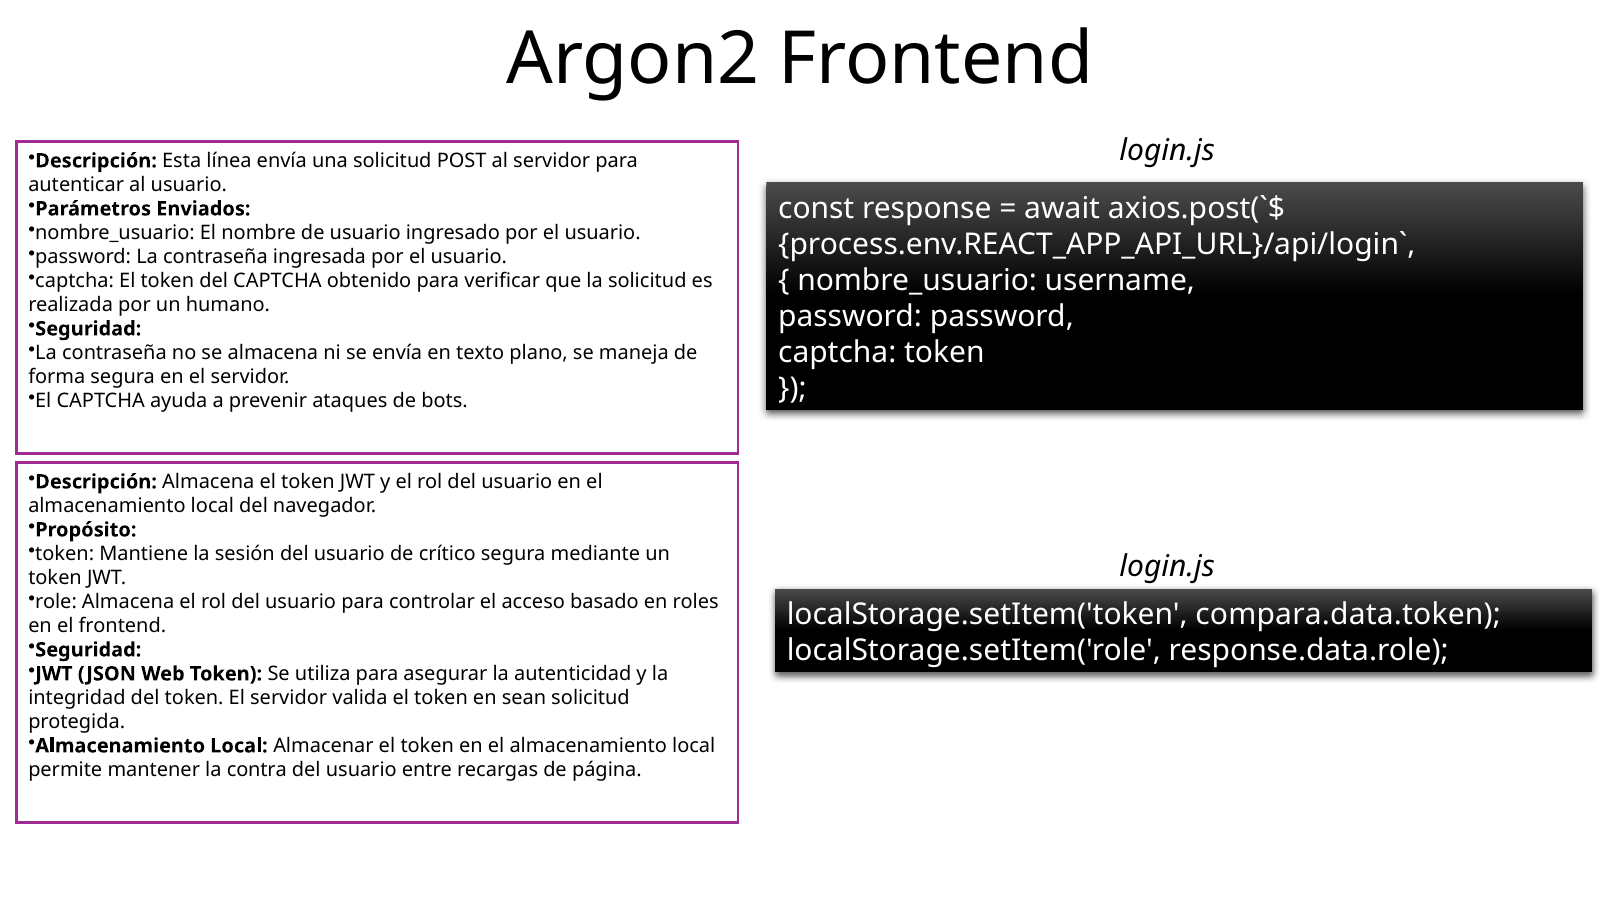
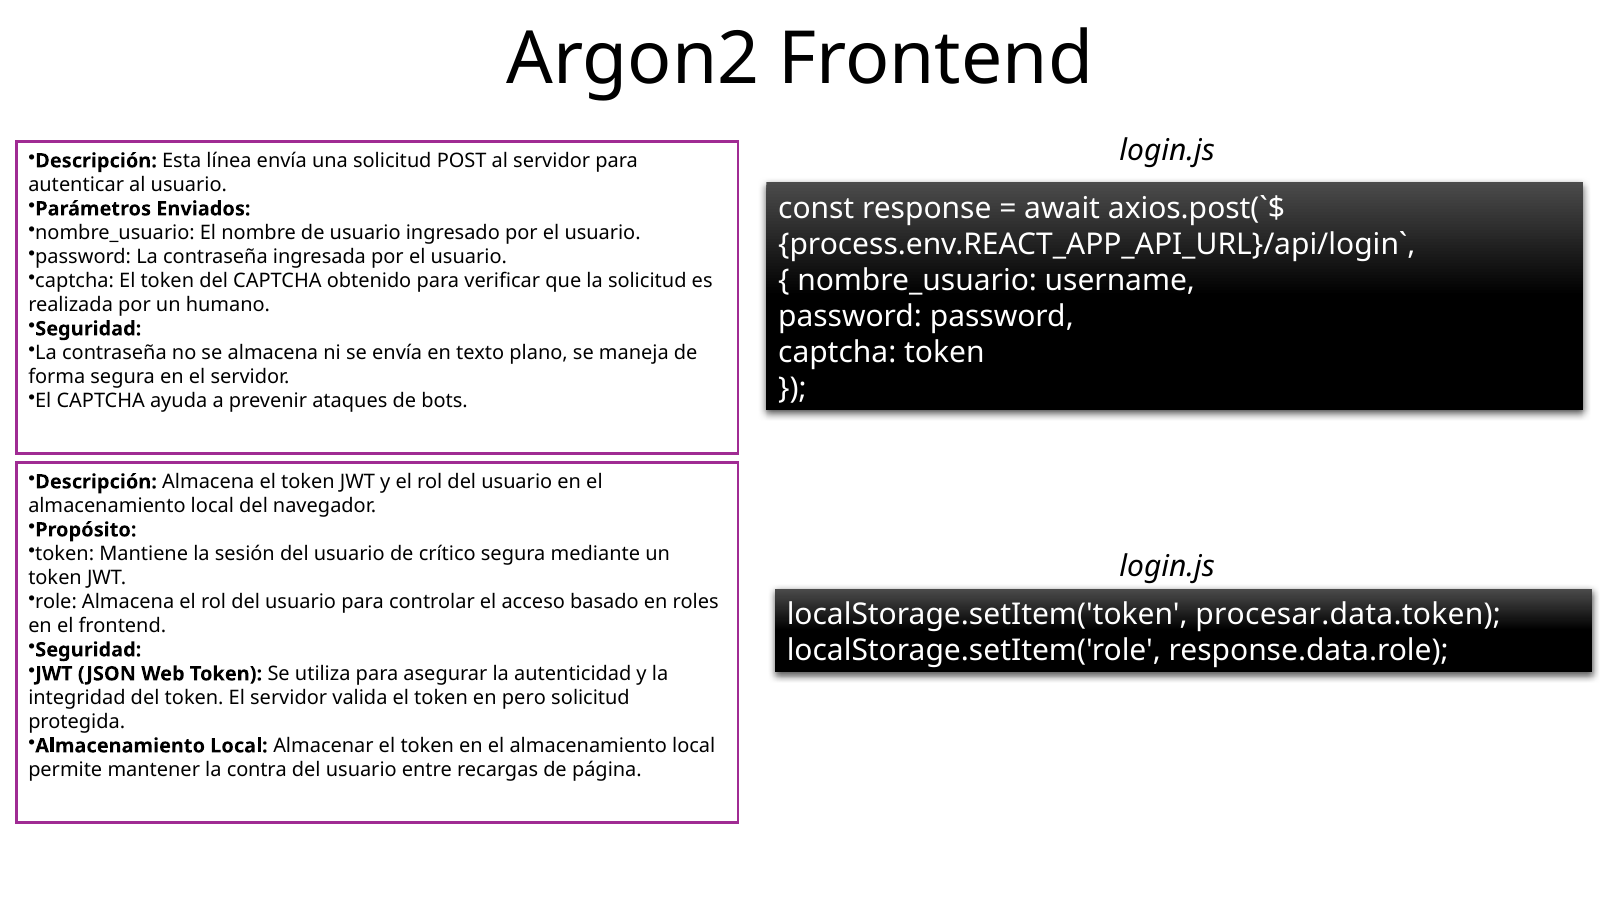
compara.data.token: compara.data.token -> procesar.data.token
sean: sean -> pero
